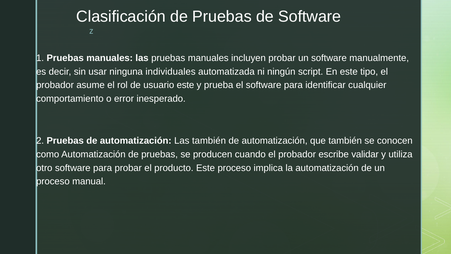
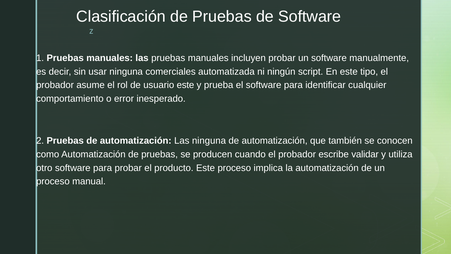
individuales: individuales -> comerciales
Las también: también -> ninguna
